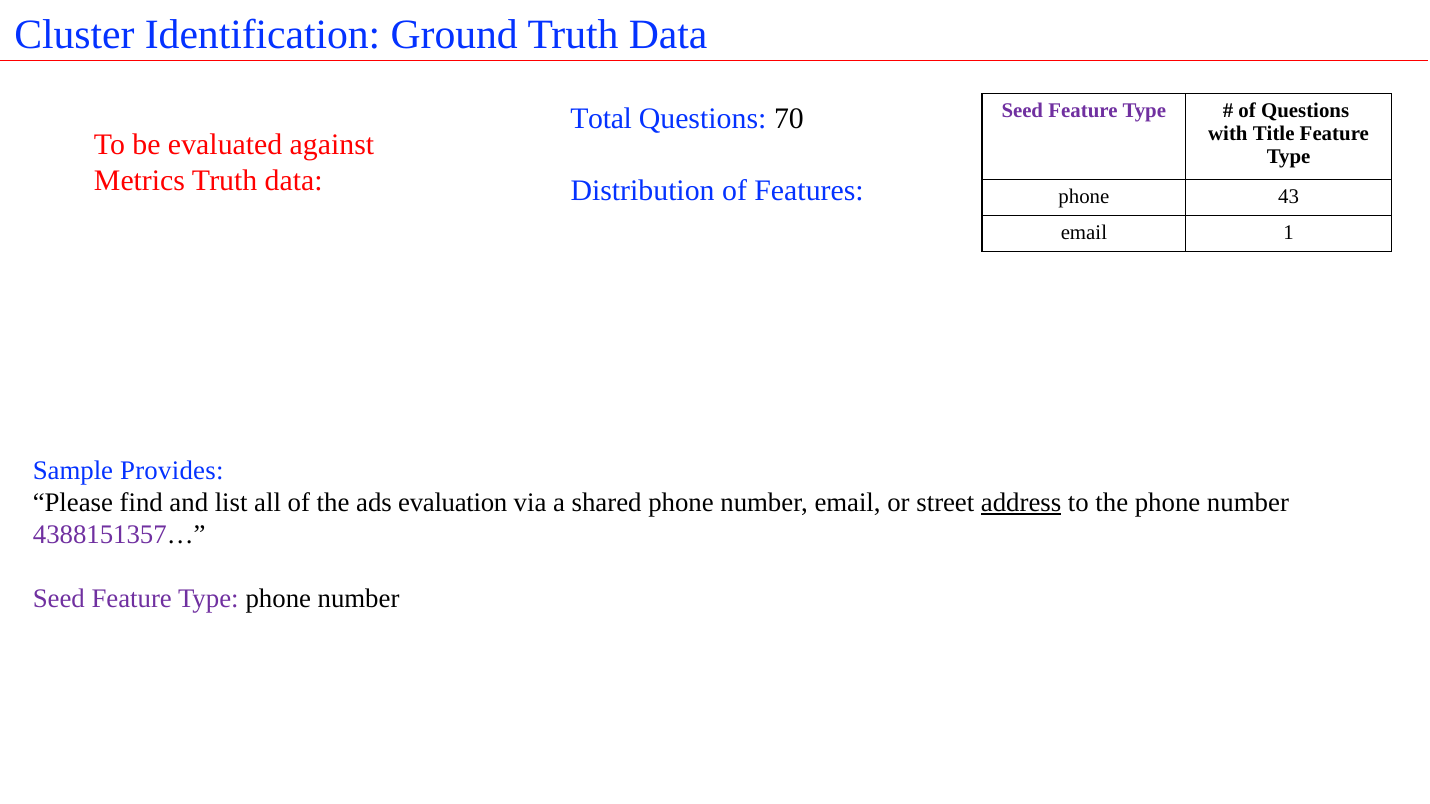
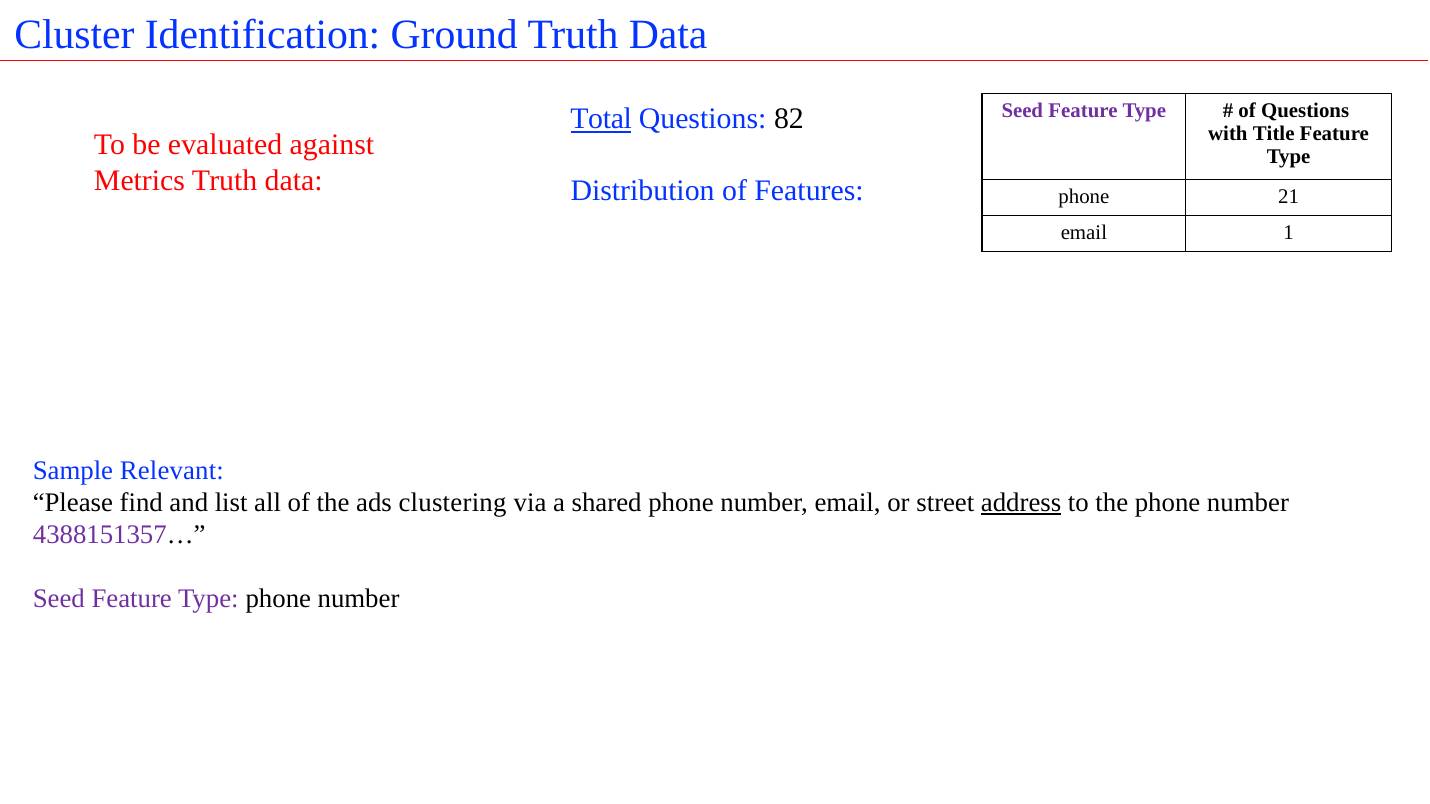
Total underline: none -> present
70: 70 -> 82
43: 43 -> 21
Provides: Provides -> Relevant
evaluation: evaluation -> clustering
